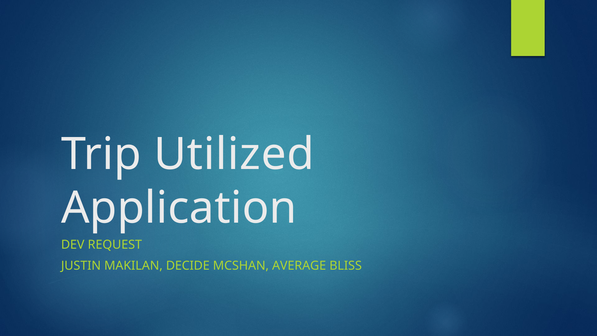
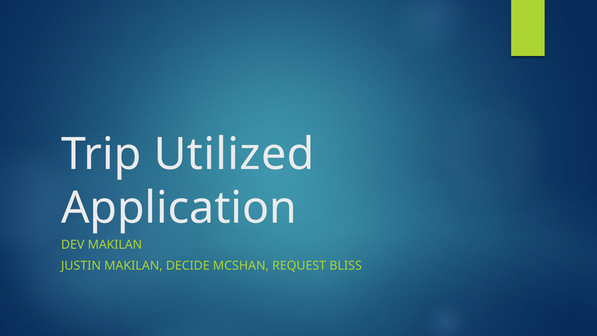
DEV REQUEST: REQUEST -> MAKILAN
AVERAGE: AVERAGE -> REQUEST
